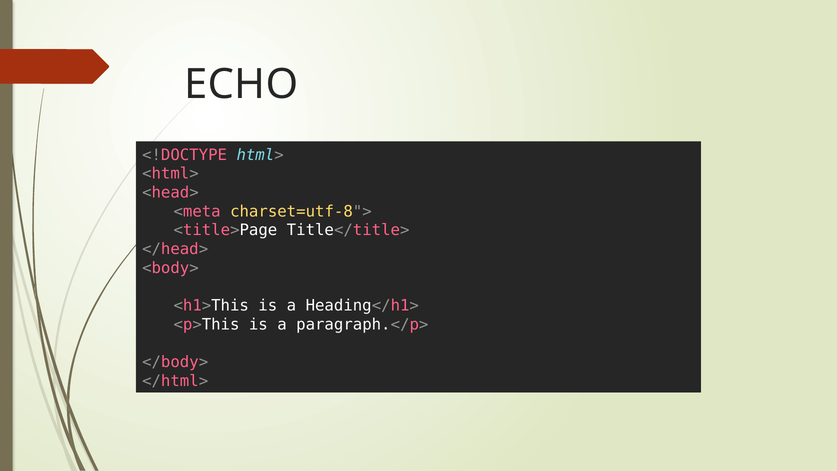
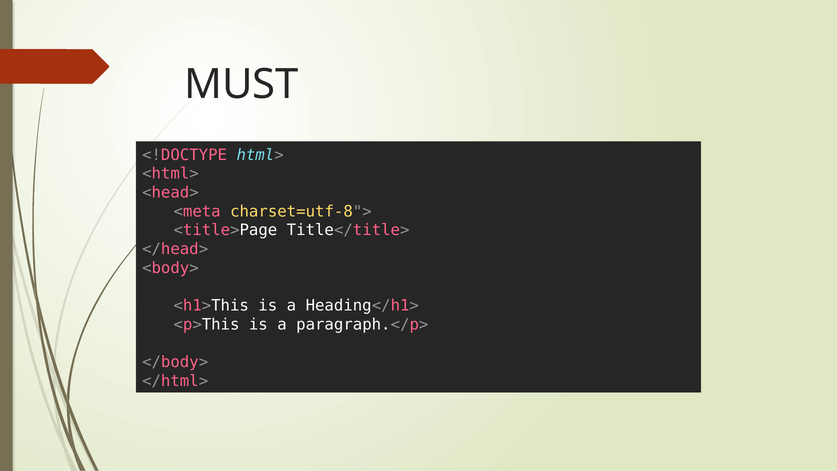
ECHO: ECHO -> MUST
